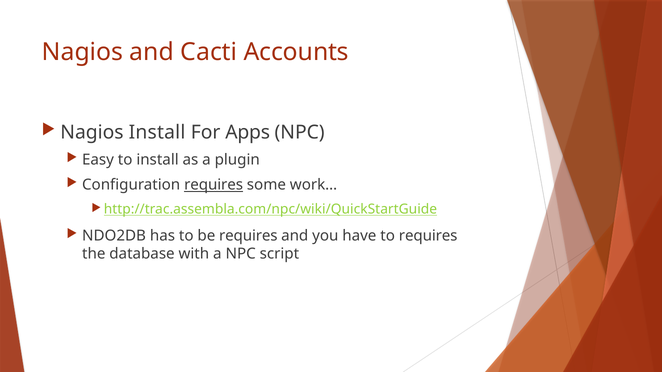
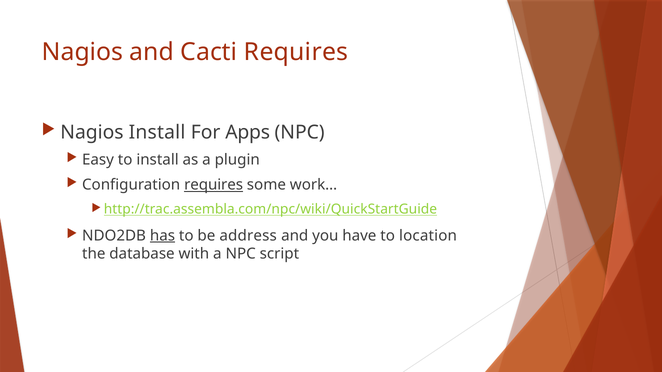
Cacti Accounts: Accounts -> Requires
has underline: none -> present
be requires: requires -> address
to requires: requires -> location
